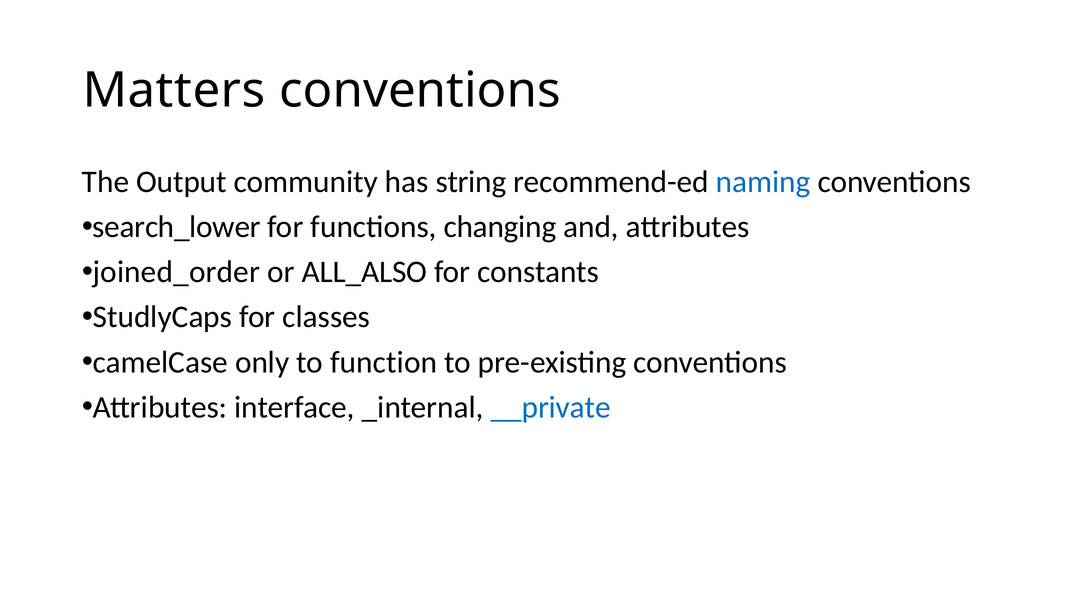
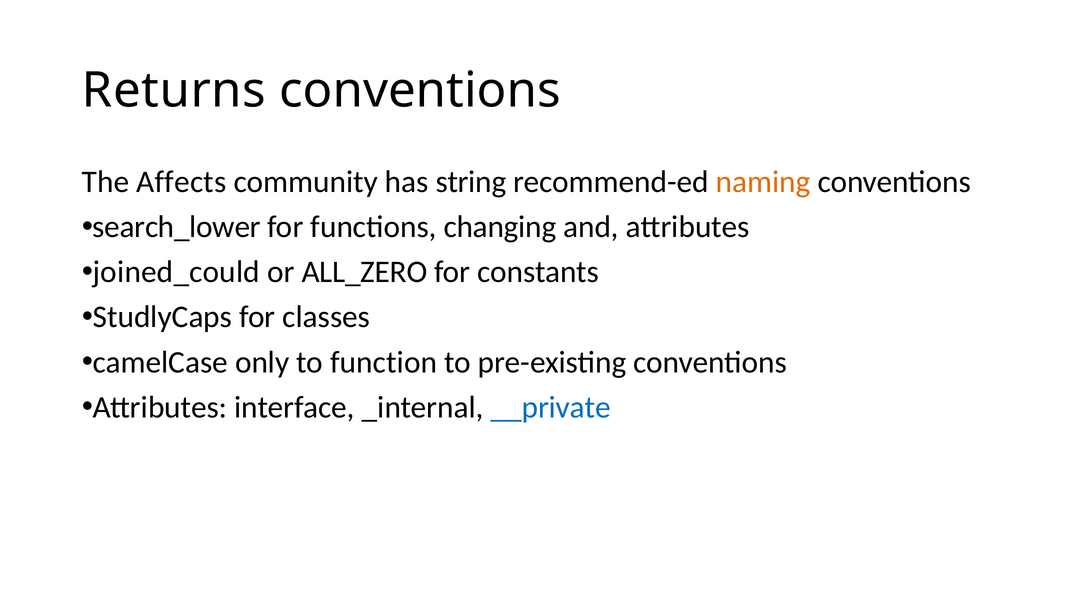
Matters: Matters -> Returns
Output: Output -> Affects
naming colour: blue -> orange
joined_order: joined_order -> joined_could
ALL_ALSO: ALL_ALSO -> ALL_ZERO
